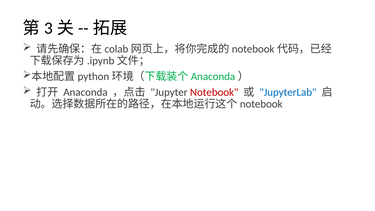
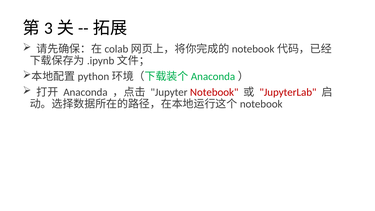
JupyterLab colour: blue -> red
